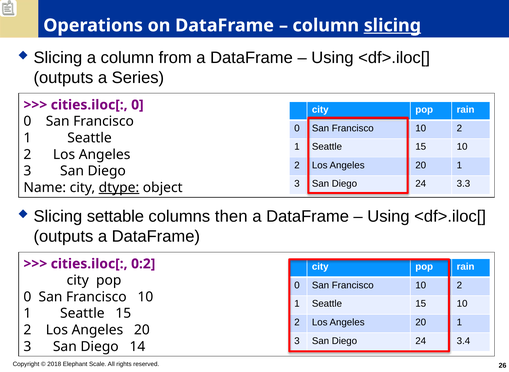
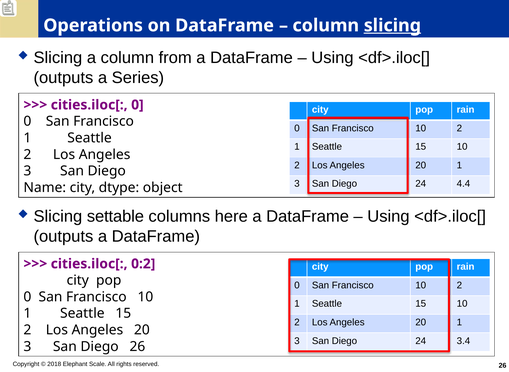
3.3: 3.3 -> 4.4
dtype underline: present -> none
then: then -> here
Diego 14: 14 -> 26
